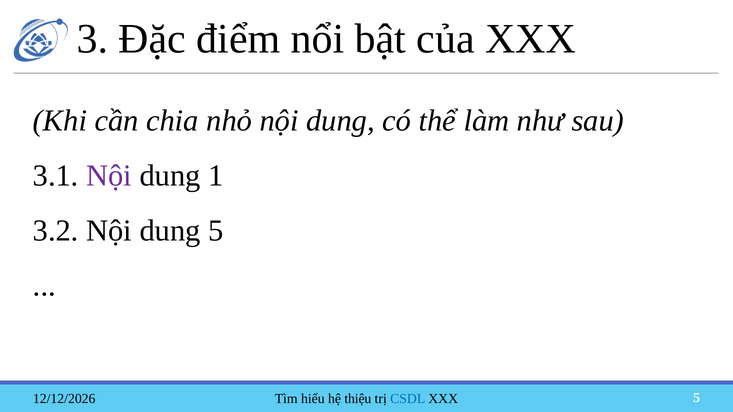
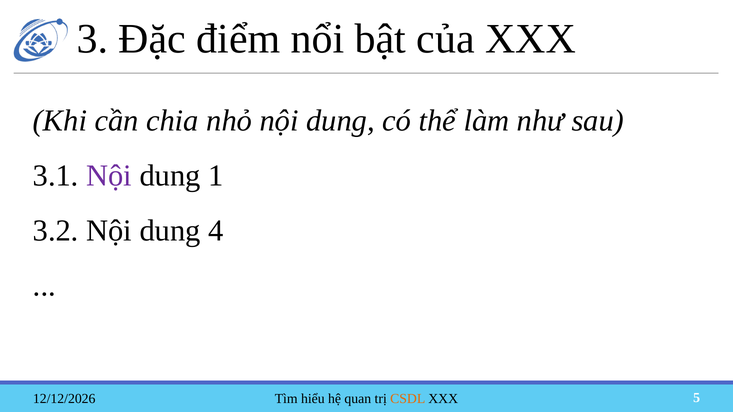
dung 5: 5 -> 4
thiệu: thiệu -> quan
CSDL colour: blue -> orange
